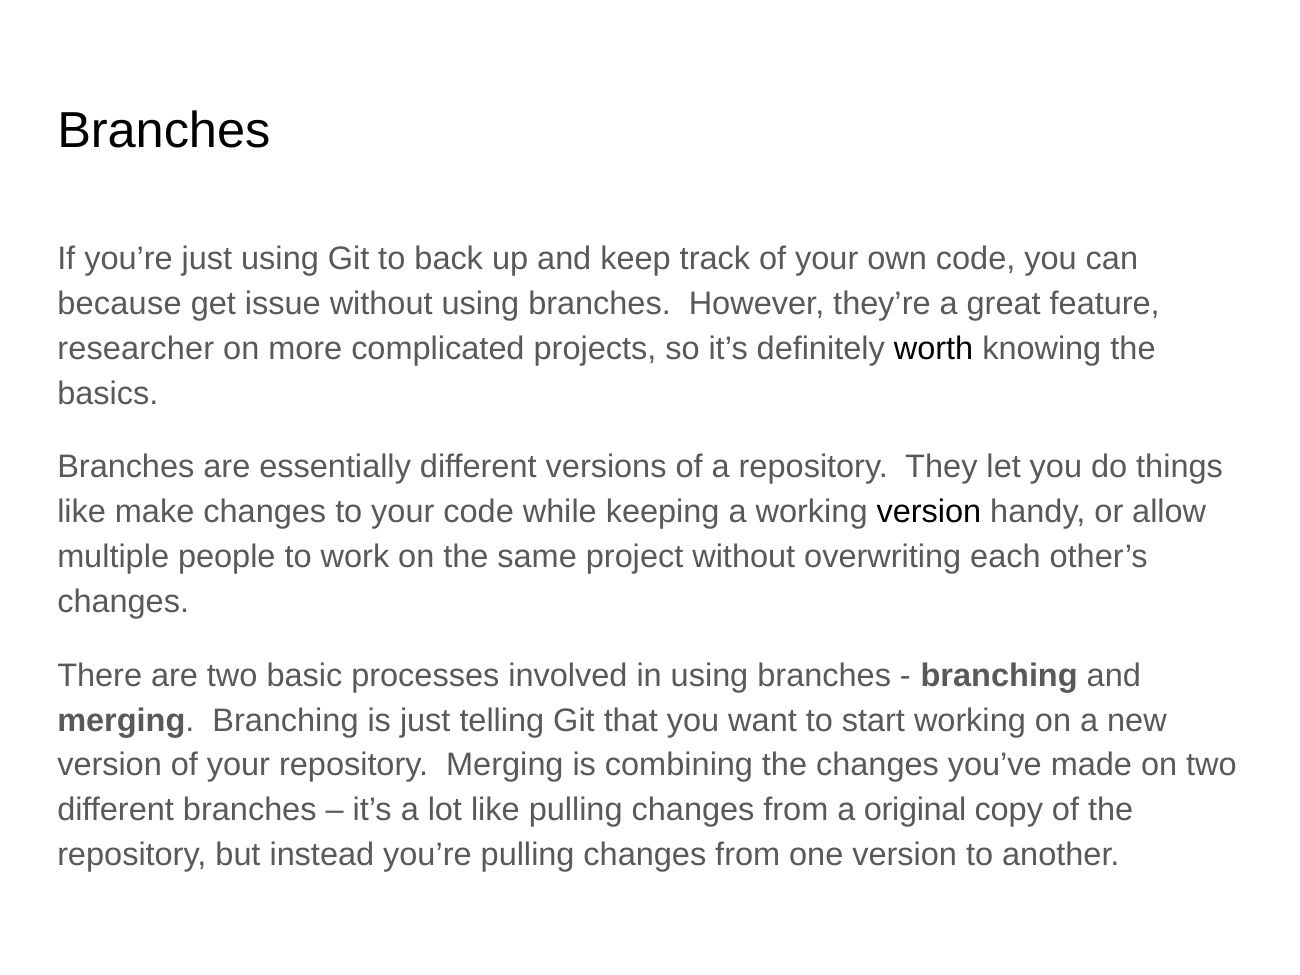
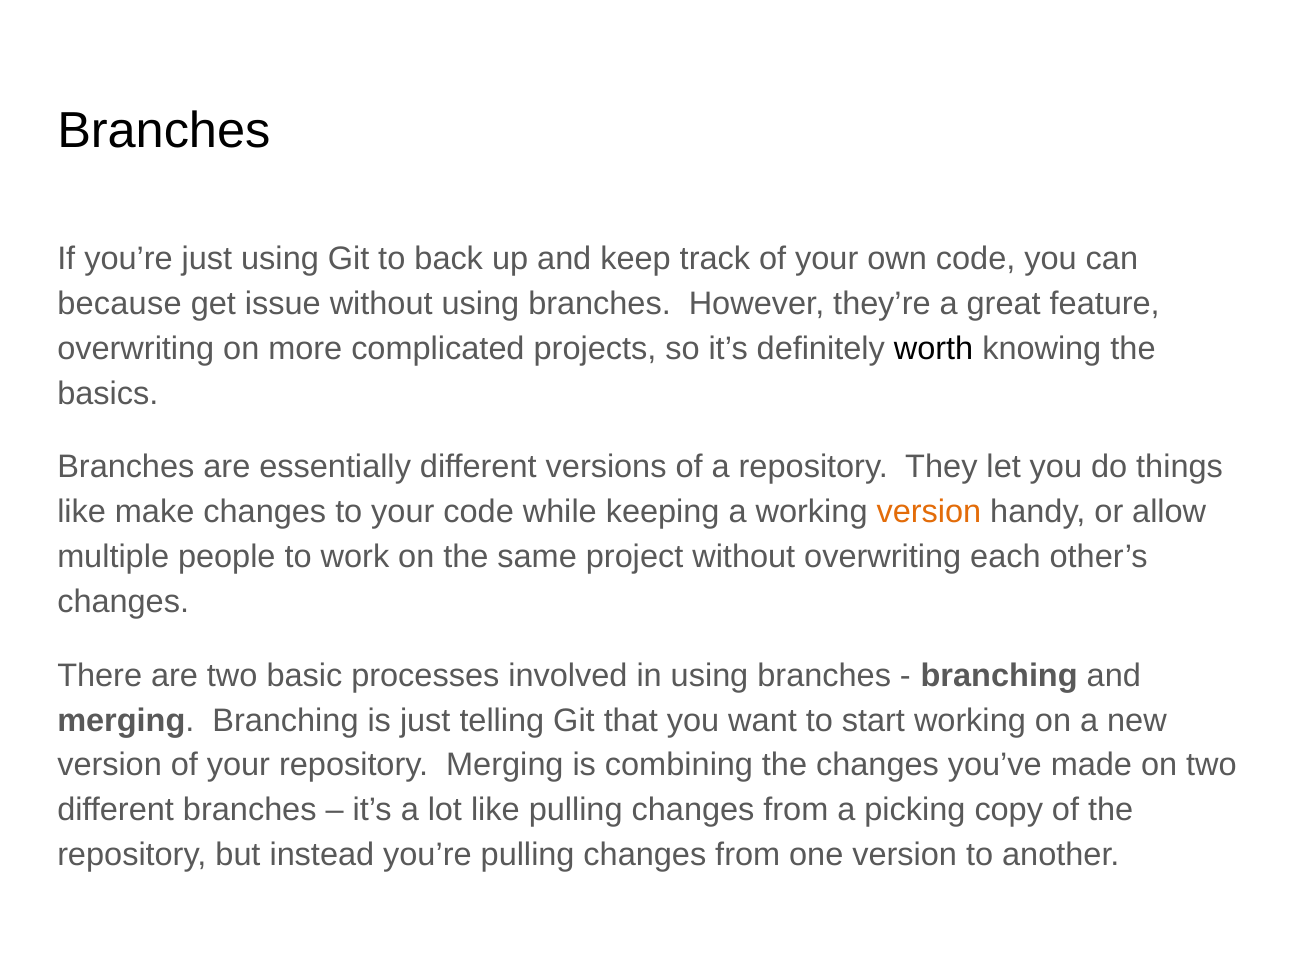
researcher at (136, 349): researcher -> overwriting
version at (929, 512) colour: black -> orange
original: original -> picking
